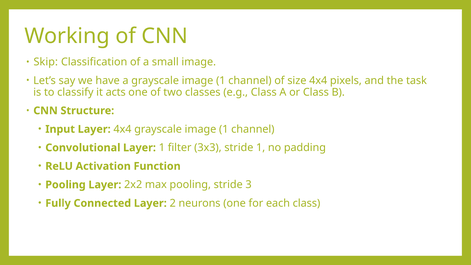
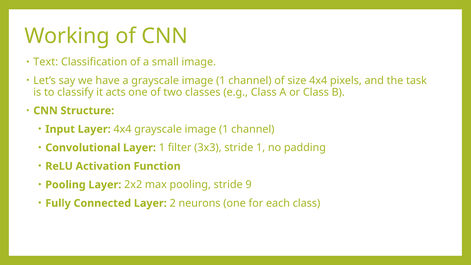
Skip: Skip -> Text
3: 3 -> 9
